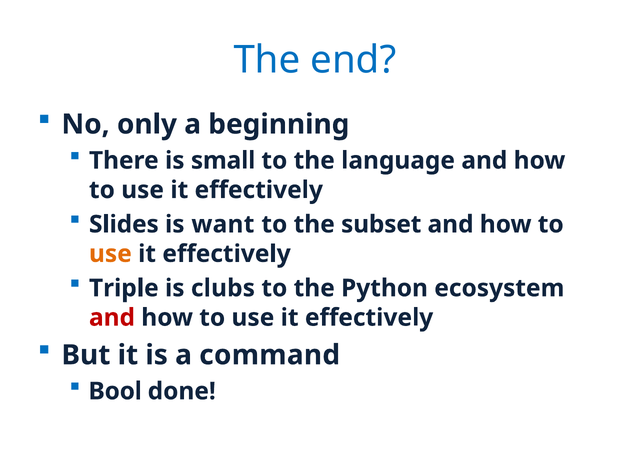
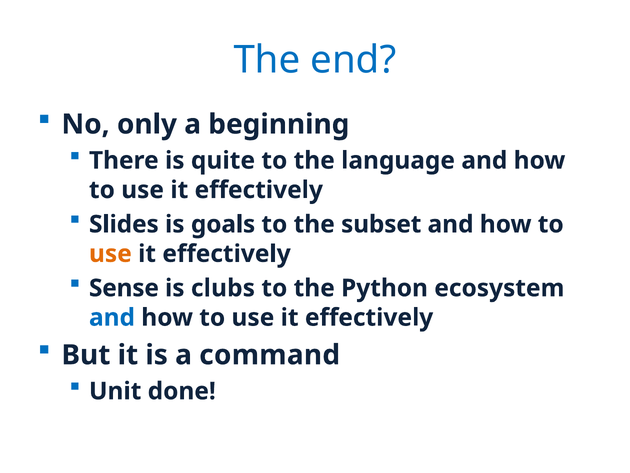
small: small -> quite
want: want -> goals
Triple: Triple -> Sense
and at (112, 317) colour: red -> blue
Bool: Bool -> Unit
